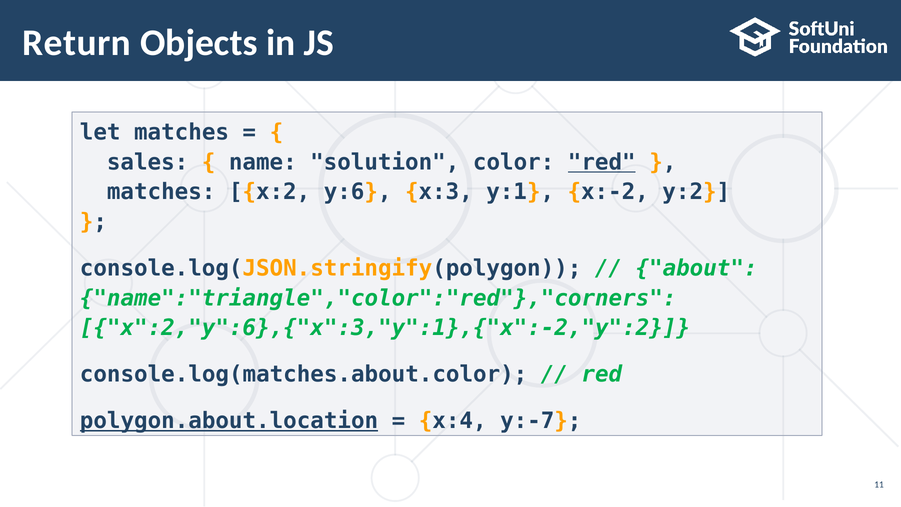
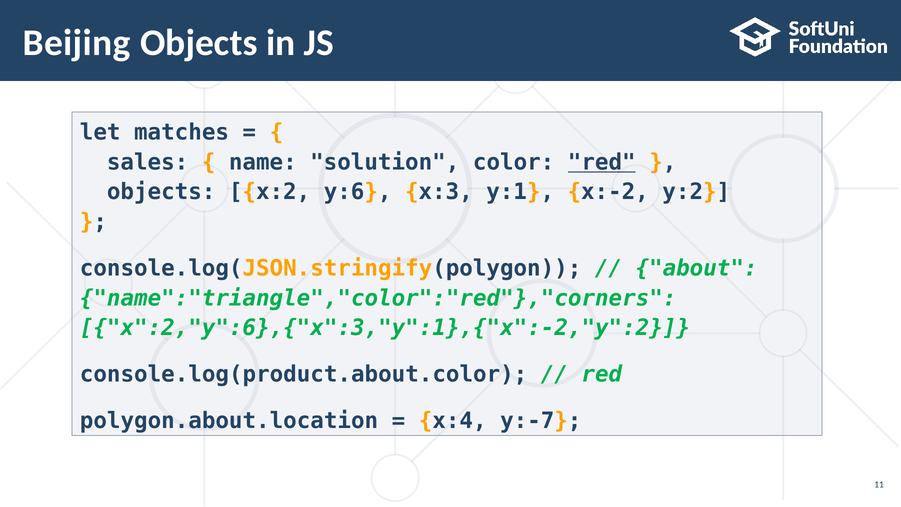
Return: Return -> Beijing
matches at (161, 192): matches -> objects
console.log(matches.about.color: console.log(matches.about.color -> console.log(product.about.color
polygon.about.location underline: present -> none
